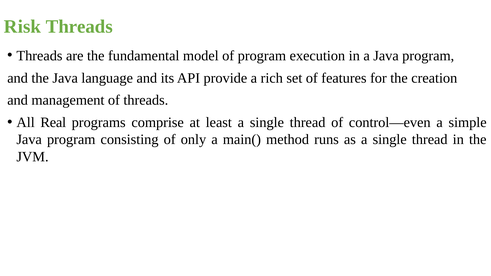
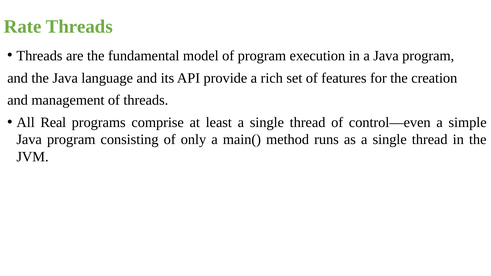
Risk: Risk -> Rate
